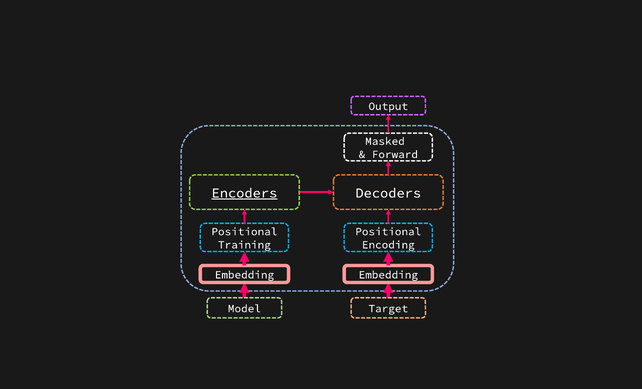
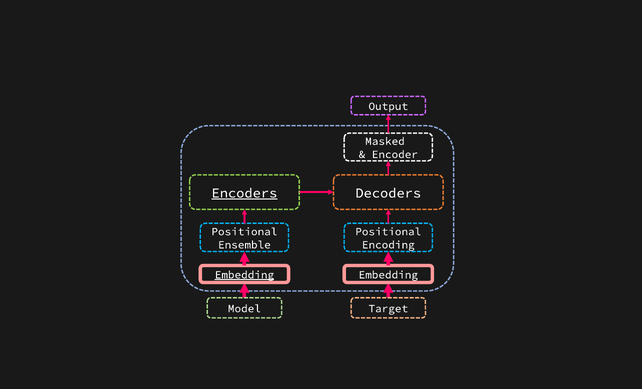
Forward: Forward -> Encoder
Training: Training -> Ensemble
Embedding at (244, 275) underline: none -> present
